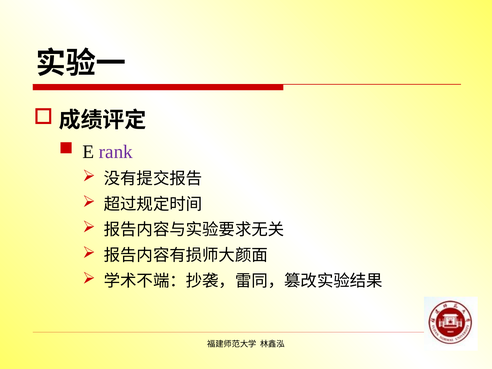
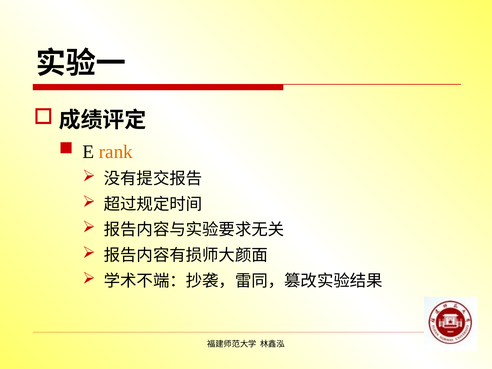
rank colour: purple -> orange
